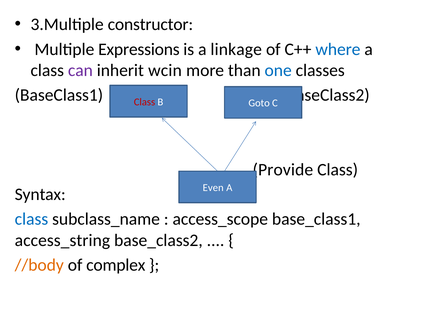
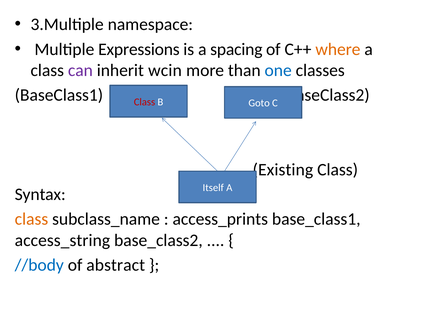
constructor: constructor -> namespace
linkage: linkage -> spacing
where colour: blue -> orange
Provide: Provide -> Existing
Even: Even -> Itself
class at (31, 219) colour: blue -> orange
access_scope: access_scope -> access_prints
//body colour: orange -> blue
complex: complex -> abstract
